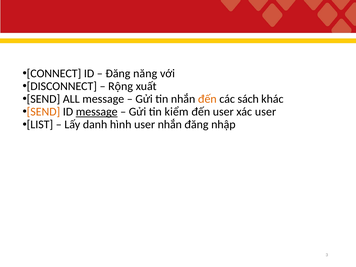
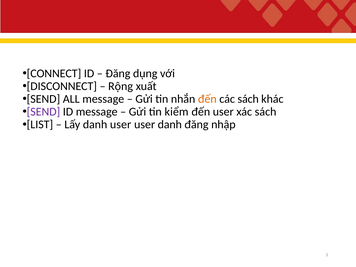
năng: năng -> dụng
SEND at (43, 112) colour: orange -> purple
message at (97, 112) underline: present -> none
xác user: user -> sách
danh hình: hình -> user
user nhắn: nhắn -> danh
